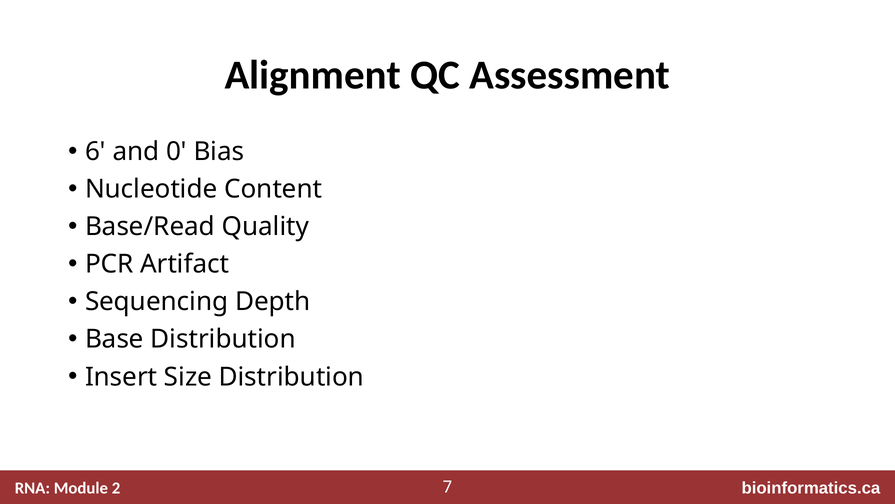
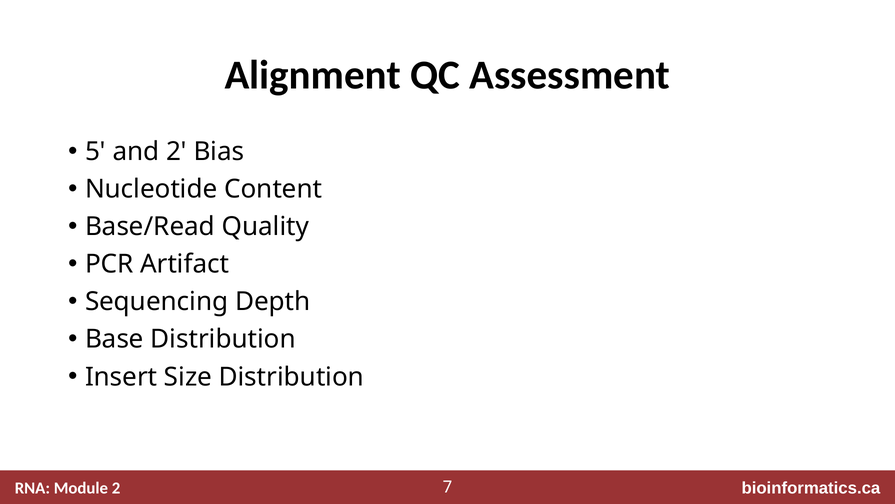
6: 6 -> 5
and 0: 0 -> 2
